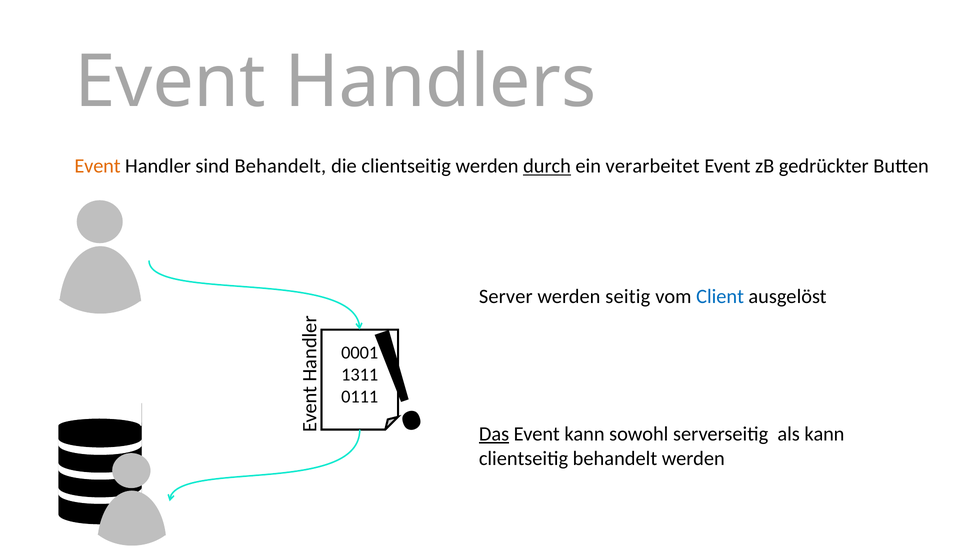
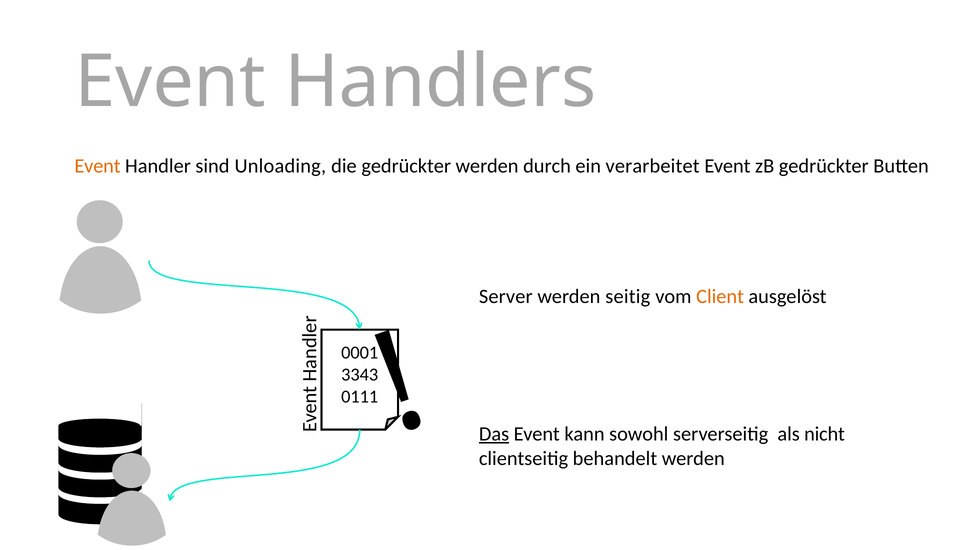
sind Behandelt: Behandelt -> Unloading
die clientseitig: clientseitig -> gedrückter
durch underline: present -> none
Client colour: blue -> orange
1311: 1311 -> 3343
als kann: kann -> nicht
